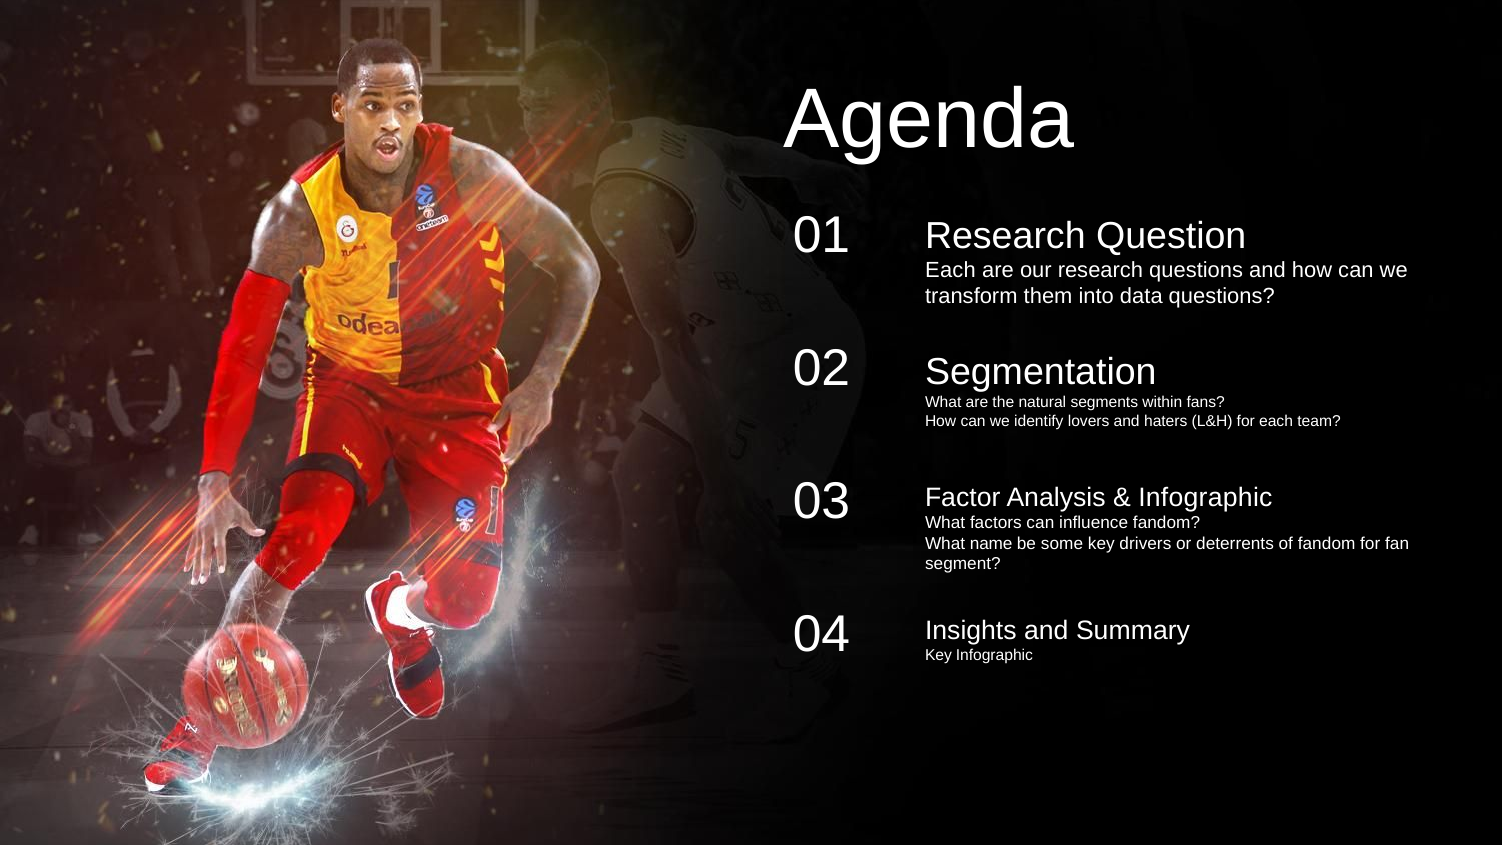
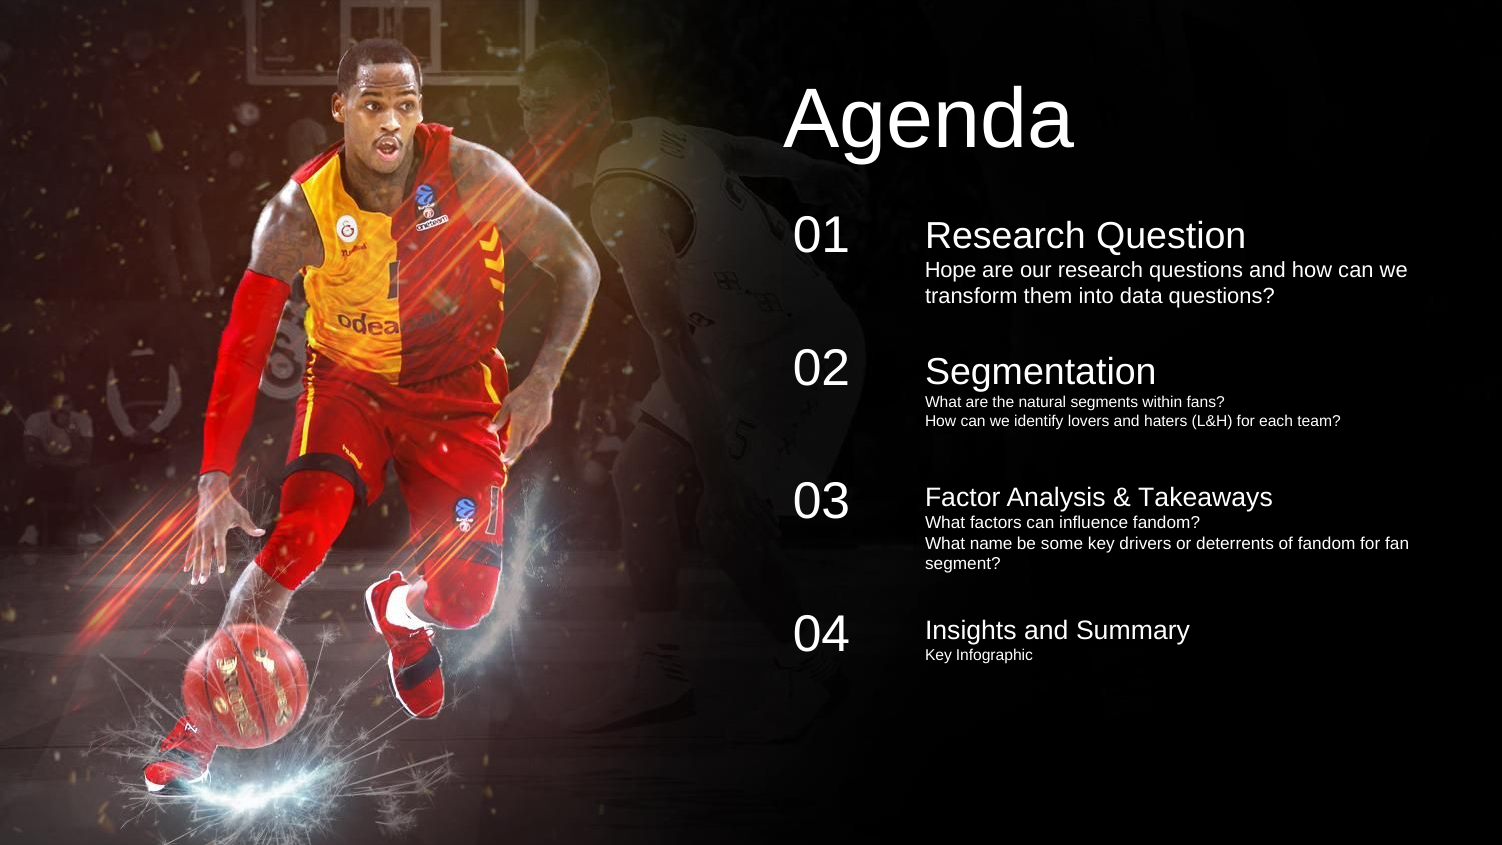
Each at (950, 270): Each -> Hope
Infographic at (1205, 497): Infographic -> Takeaways
